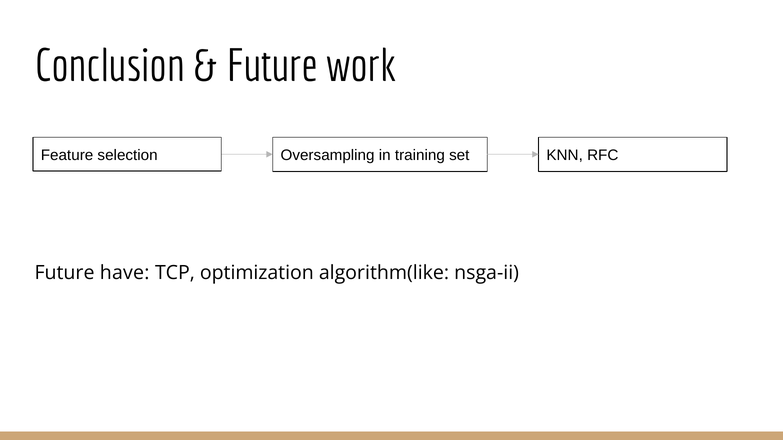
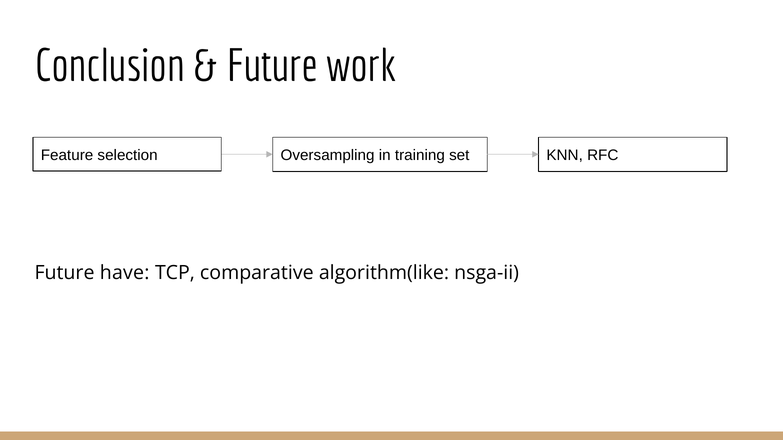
optimization: optimization -> comparative
